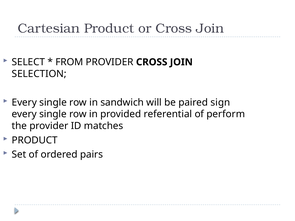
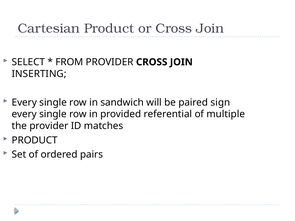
SELECTION: SELECTION -> INSERTING
perform: perform -> multiple
